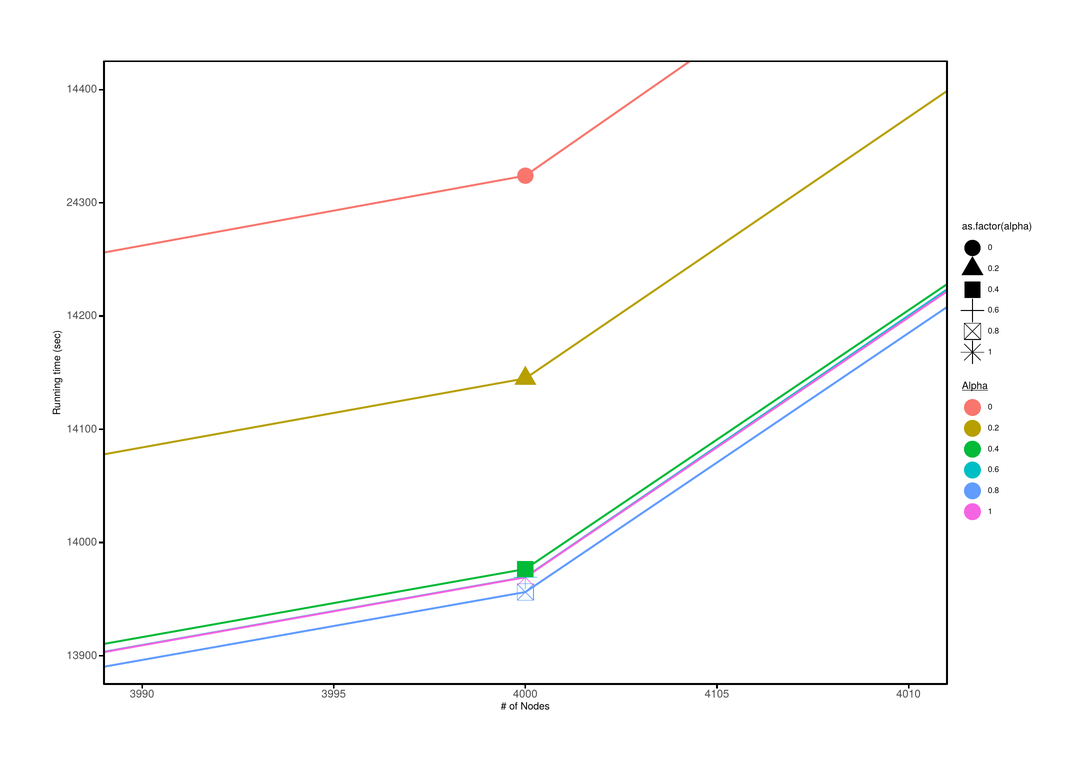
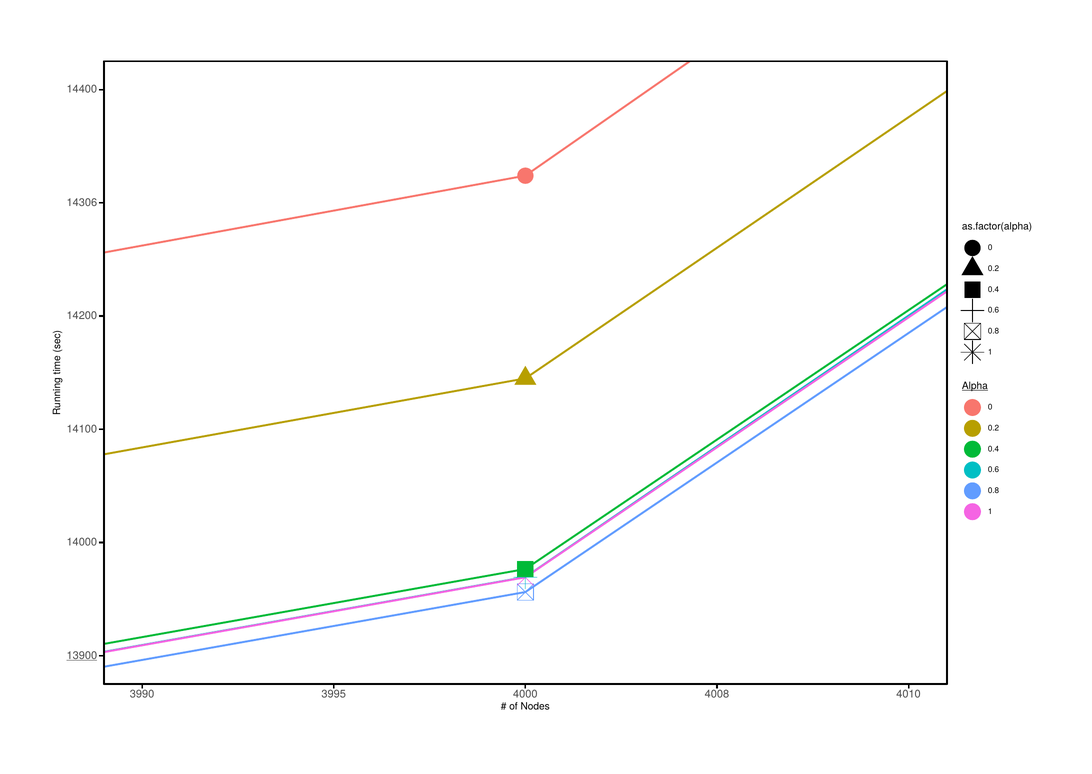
24300: 24300 -> 14306
13900 underline: none -> present
4105: 4105 -> 4008
